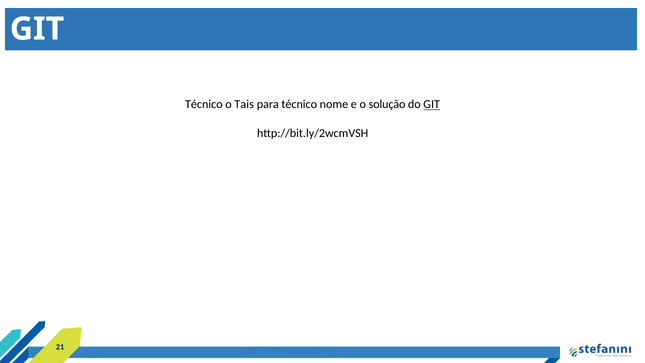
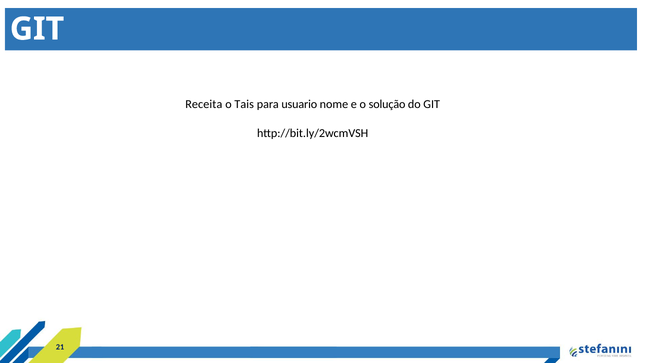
Técnico at (204, 104): Técnico -> Receita
para técnico: técnico -> usuario
GIT at (432, 104) underline: present -> none
